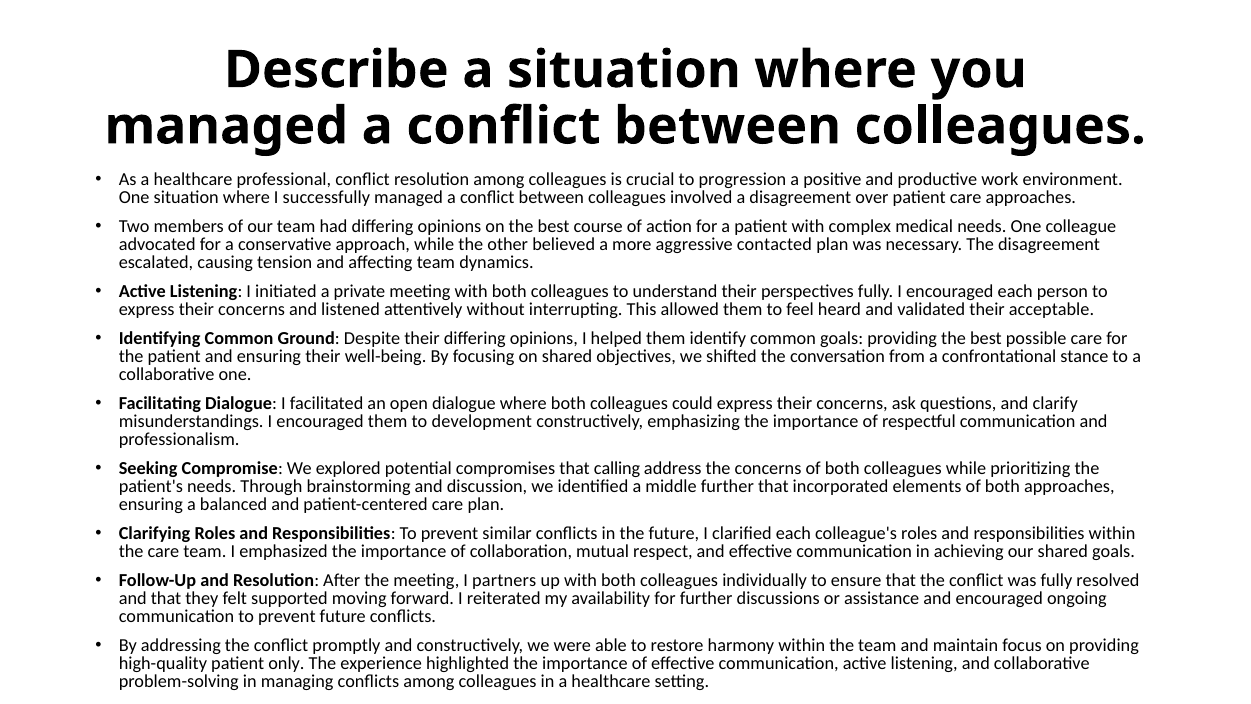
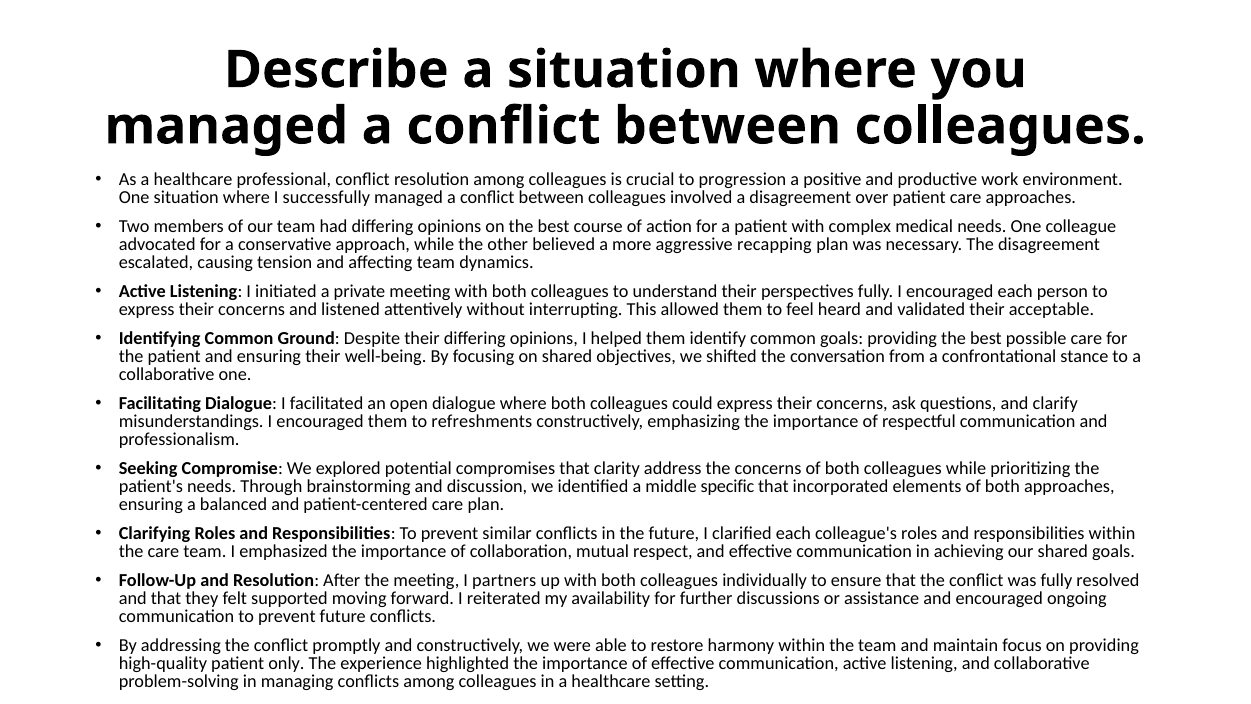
contacted: contacted -> recapping
development: development -> refreshments
calling: calling -> clarity
middle further: further -> specific
